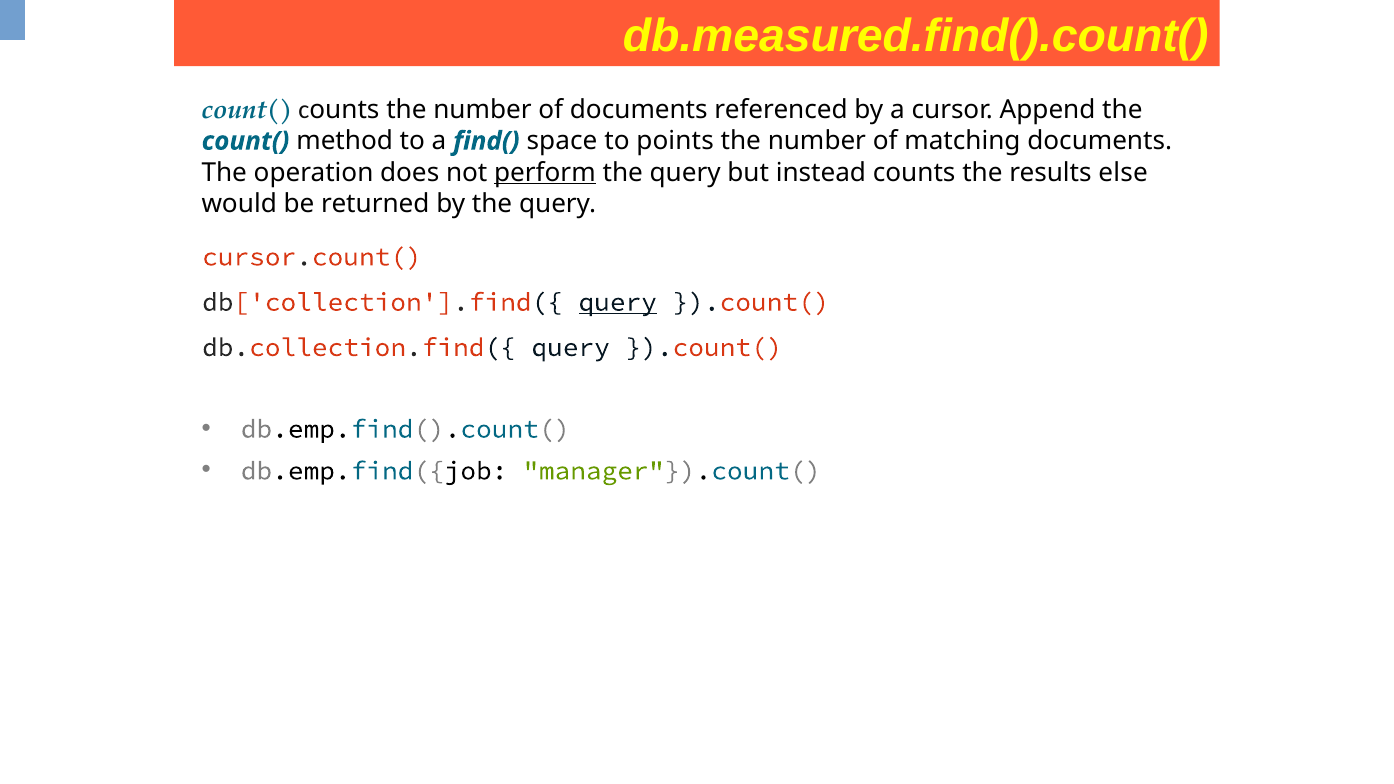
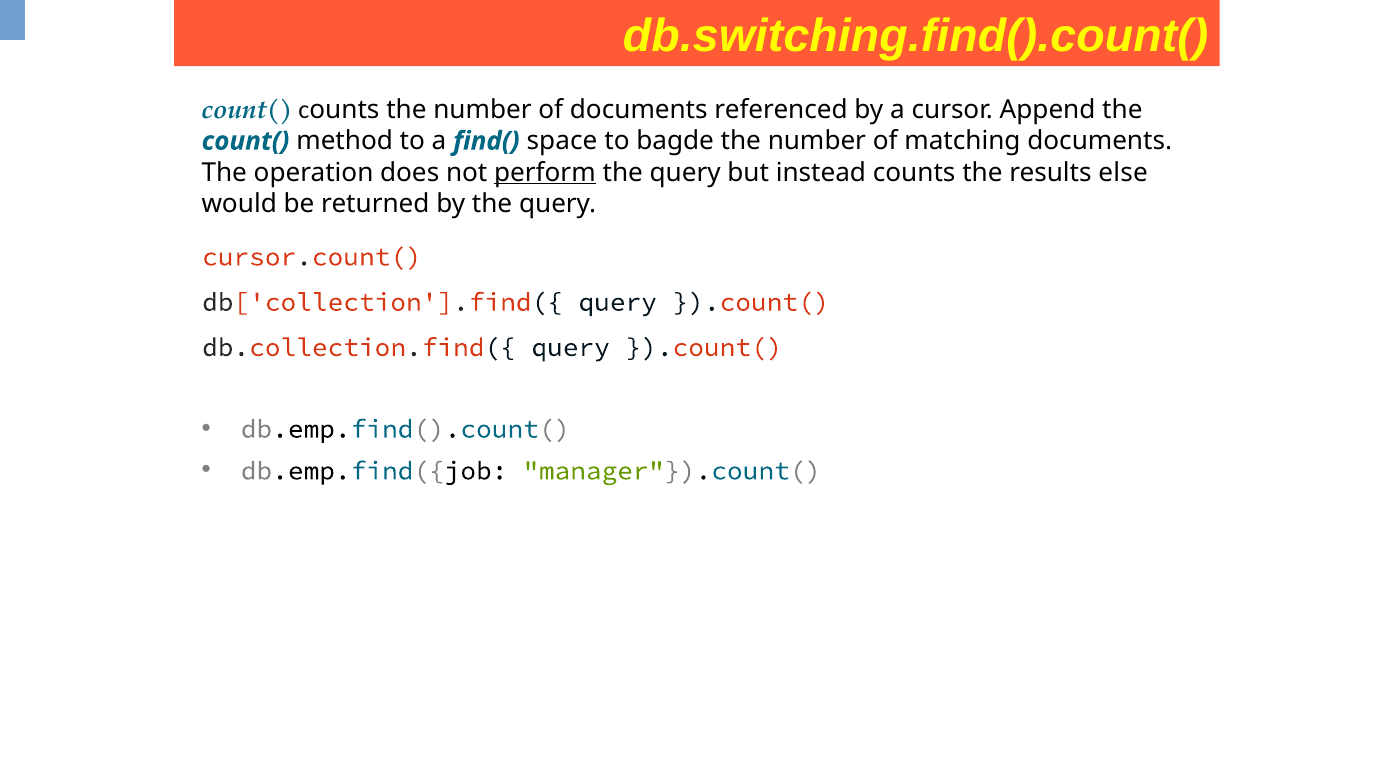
db.measured.find().count(: db.measured.find().count( -> db.switching.find().count(
points: points -> bagde
query at (618, 302) underline: present -> none
